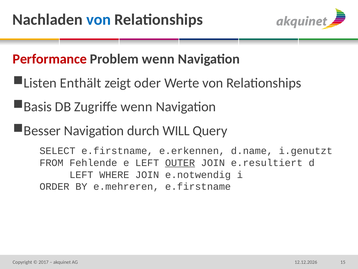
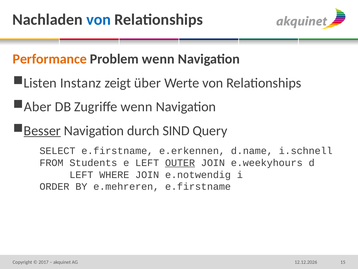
Performance colour: red -> orange
Enthält: Enthält -> Instanz
oder: oder -> über
Basis: Basis -> Aber
Besser underline: none -> present
WILL: WILL -> SIND
i.genutzt: i.genutzt -> i.schnell
Fehlende: Fehlende -> Students
e.resultiert: e.resultiert -> e.weekyhours
